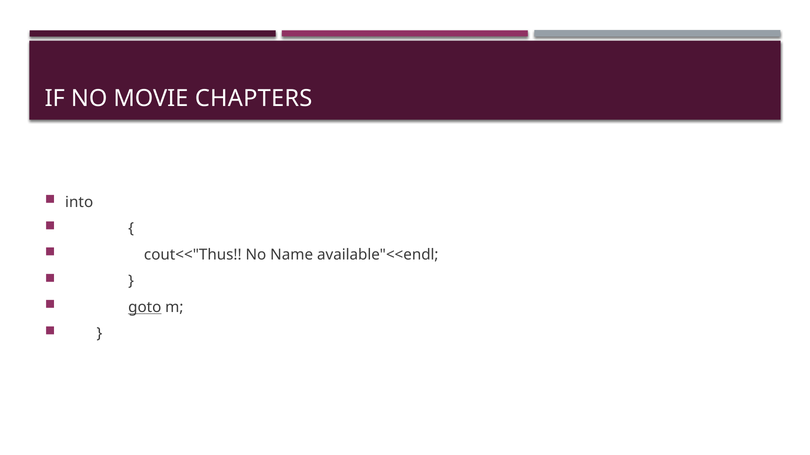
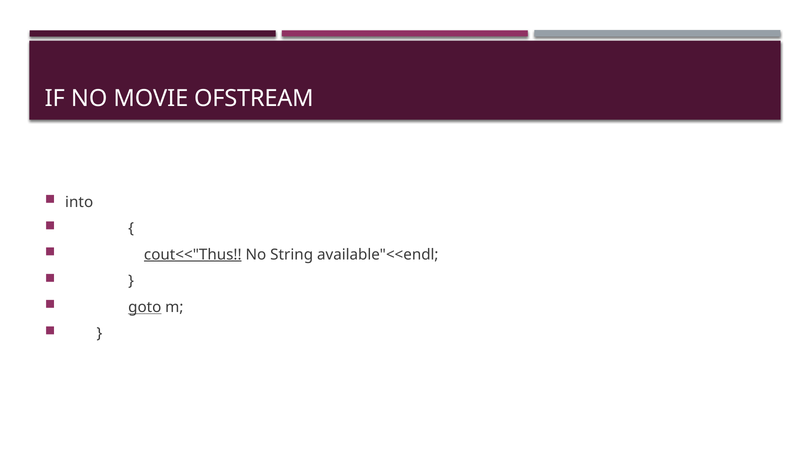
CHAPTERS: CHAPTERS -> OFSTREAM
cout<<"Thus underline: none -> present
Name: Name -> String
